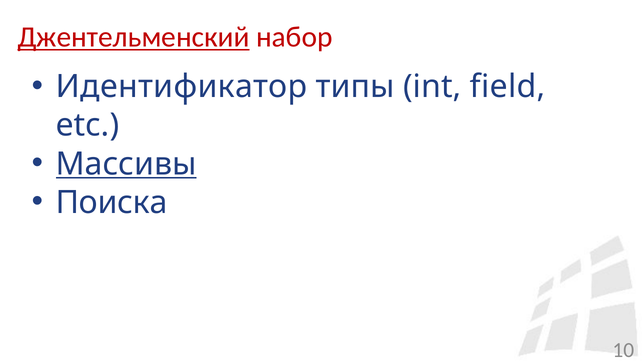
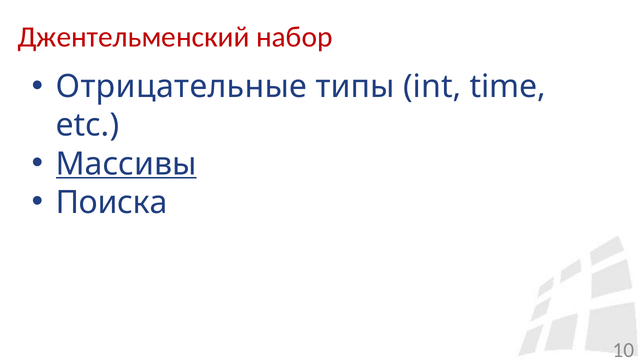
Джентельменский underline: present -> none
Идентификатор: Идентификатор -> Отрицательные
field: field -> time
